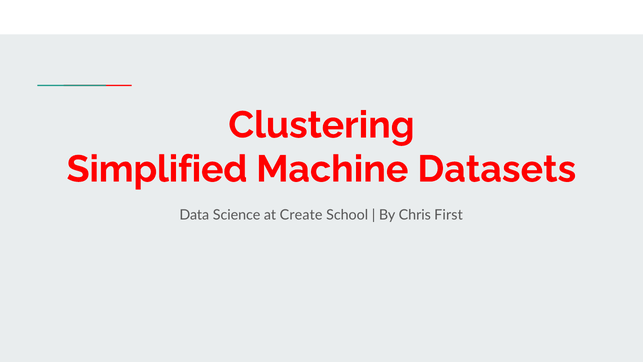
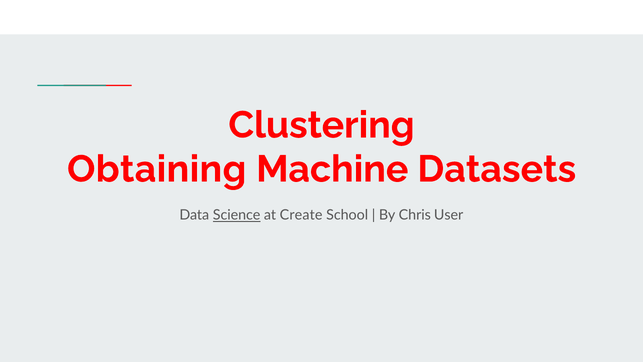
Simplified: Simplified -> Obtaining
Science underline: none -> present
First: First -> User
